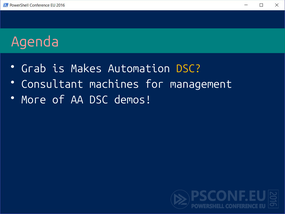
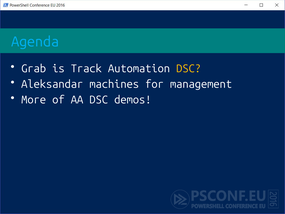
Agenda colour: pink -> light blue
Makes: Makes -> Track
Consultant: Consultant -> Aleksandar
